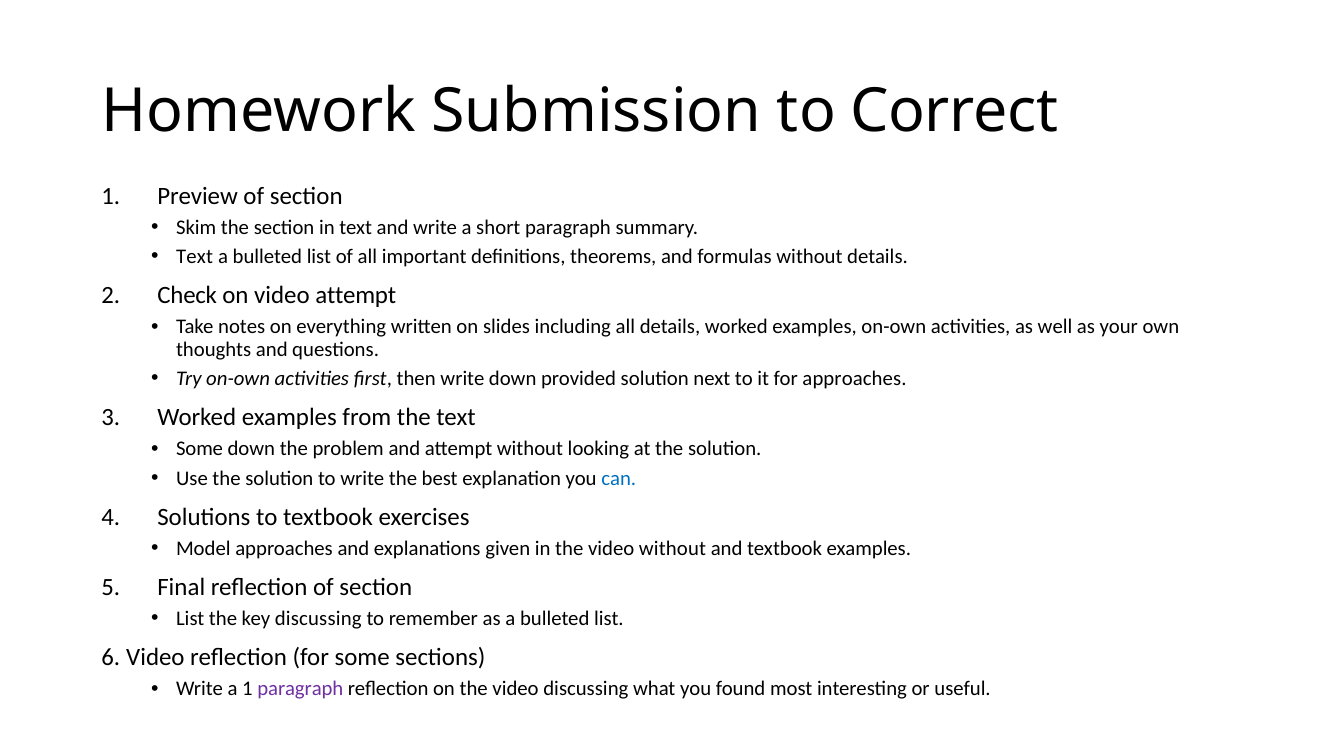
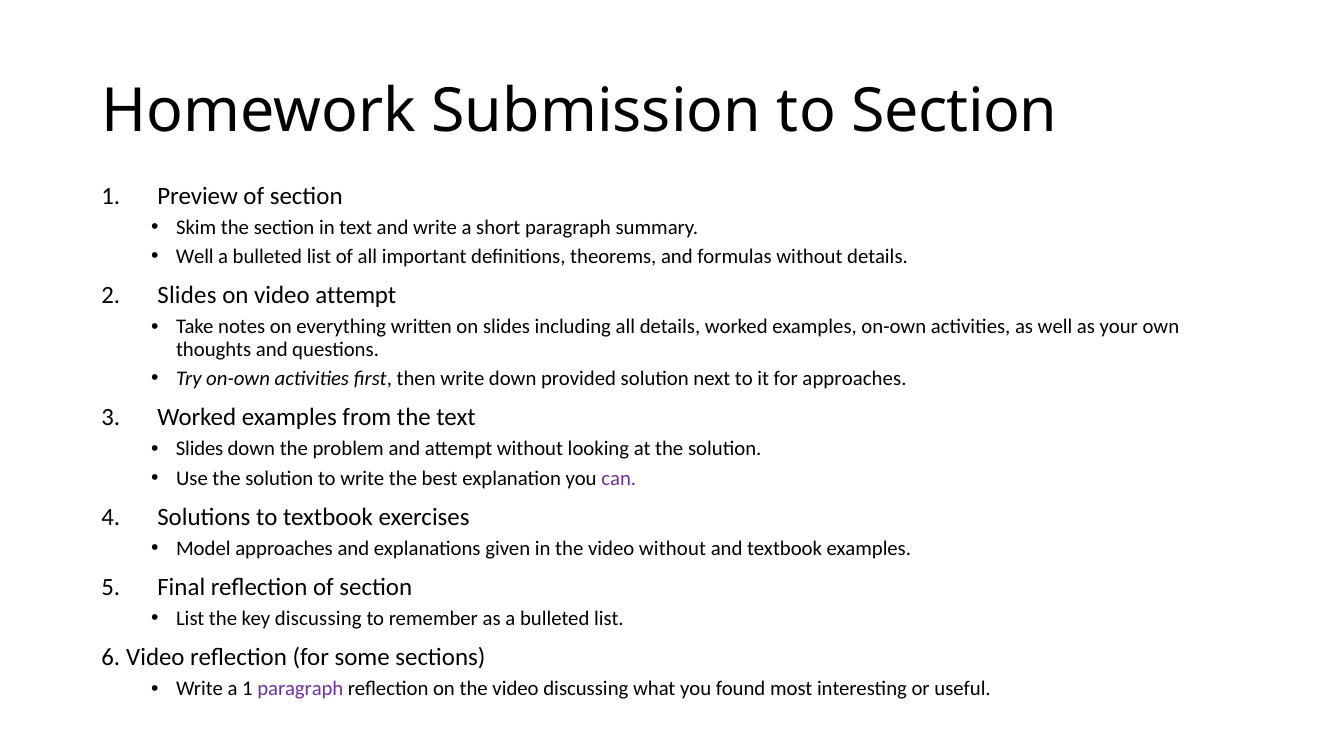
to Correct: Correct -> Section
Text at (195, 257): Text -> Well
Check at (187, 295): Check -> Slides
Some at (200, 449): Some -> Slides
can colour: blue -> purple
